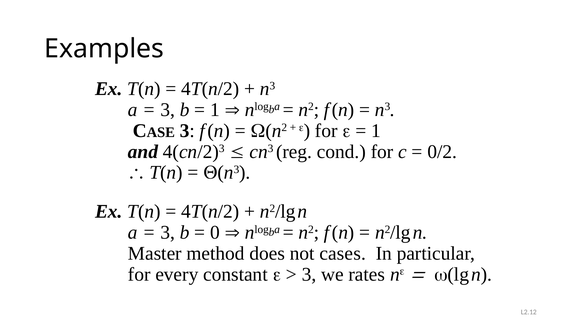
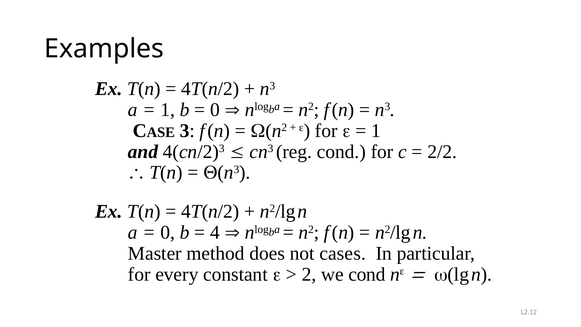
3 at (168, 110): 3 -> 1
1 at (215, 110): 1 -> 0
0/2: 0/2 -> 2/2
3 at (168, 232): 3 -> 0
0: 0 -> 4
3 at (309, 274): 3 -> 2
we rates: rates -> cond
